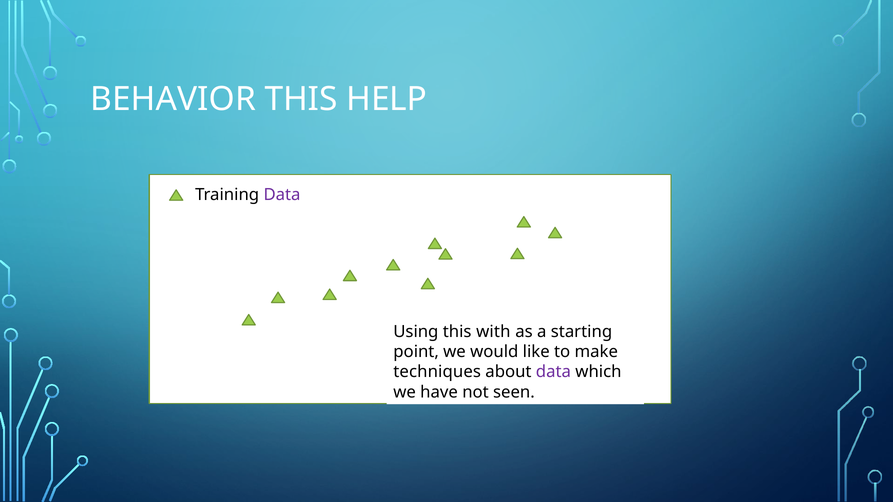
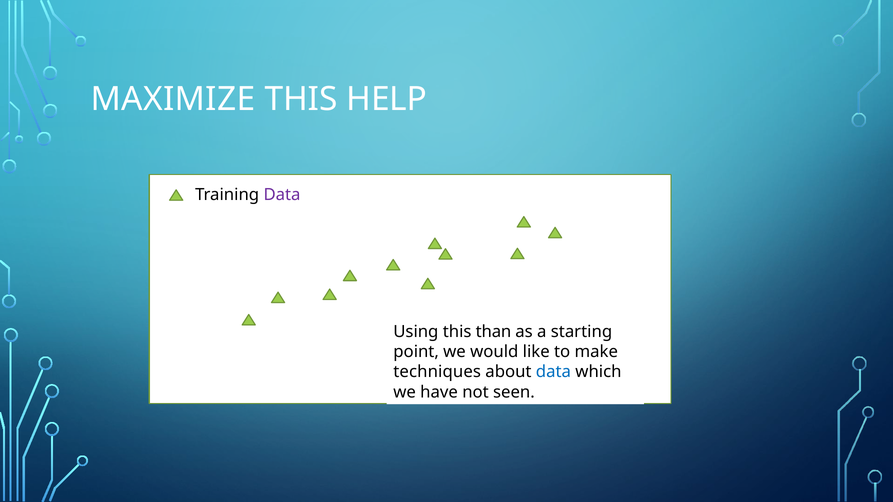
BEHAVIOR: BEHAVIOR -> MAXIMIZE
with: with -> than
data at (553, 372) colour: purple -> blue
